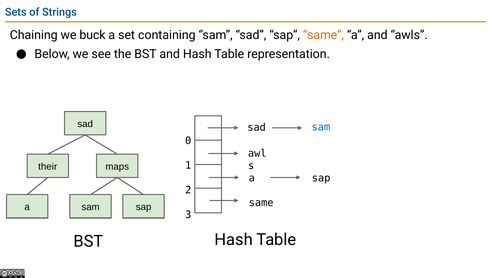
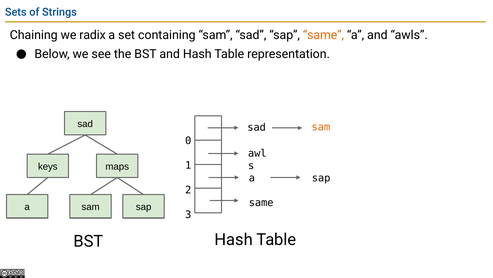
buck: buck -> radix
sam at (321, 127) colour: blue -> orange
their: their -> keys
